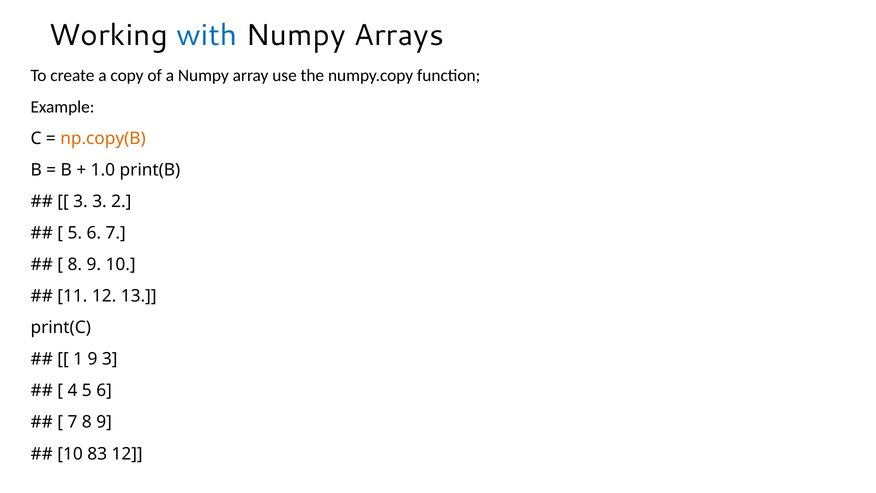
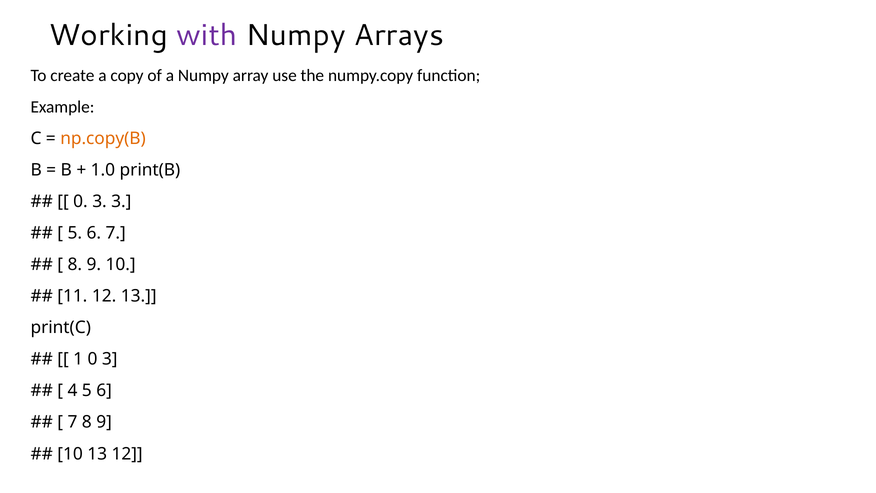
with colour: blue -> purple
3 at (80, 202): 3 -> 0
3 2: 2 -> 3
1 9: 9 -> 0
10 83: 83 -> 13
